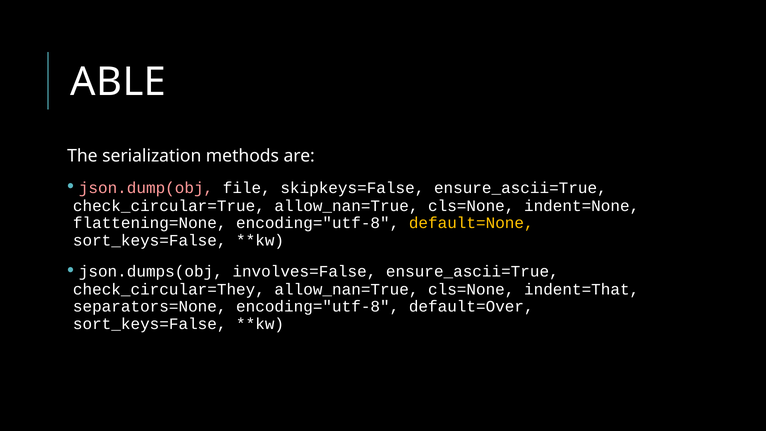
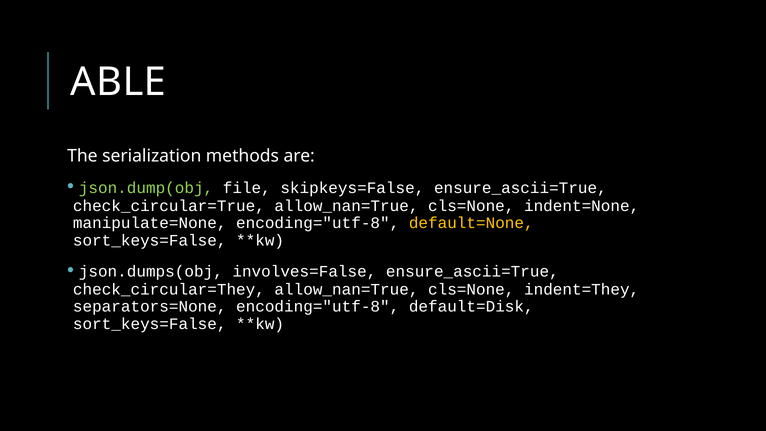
json.dump(obj colour: pink -> light green
flattening=None: flattening=None -> manipulate=None
indent=That: indent=That -> indent=They
default=Over: default=Over -> default=Disk
